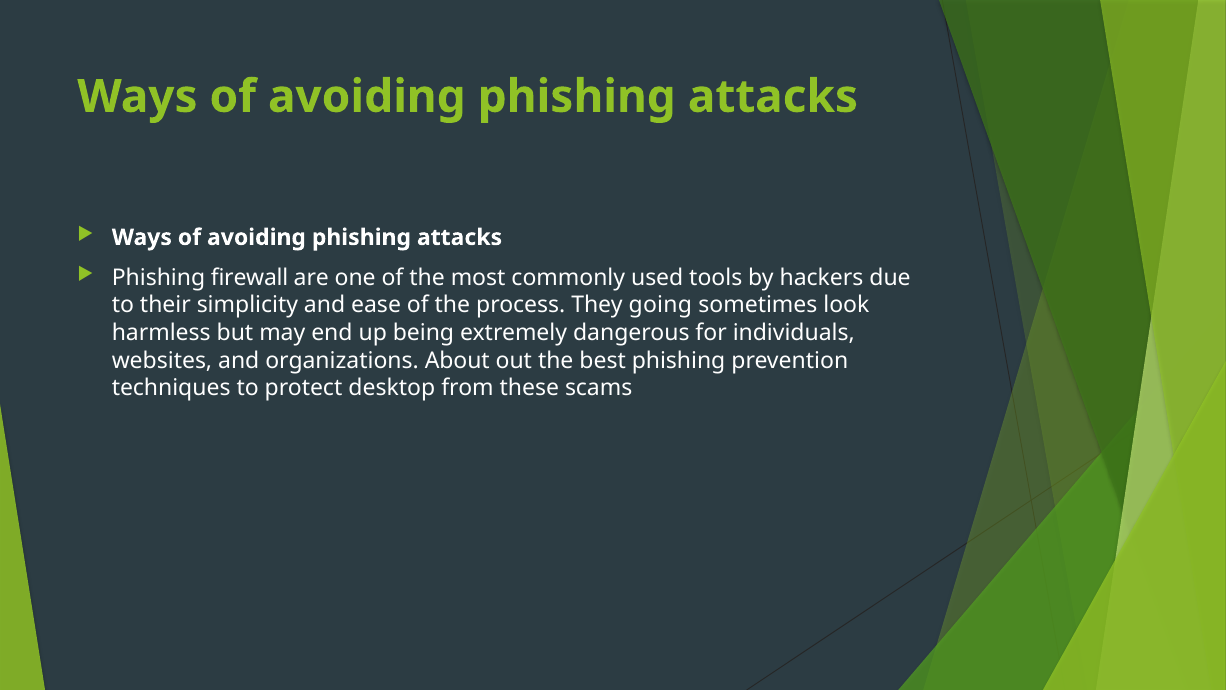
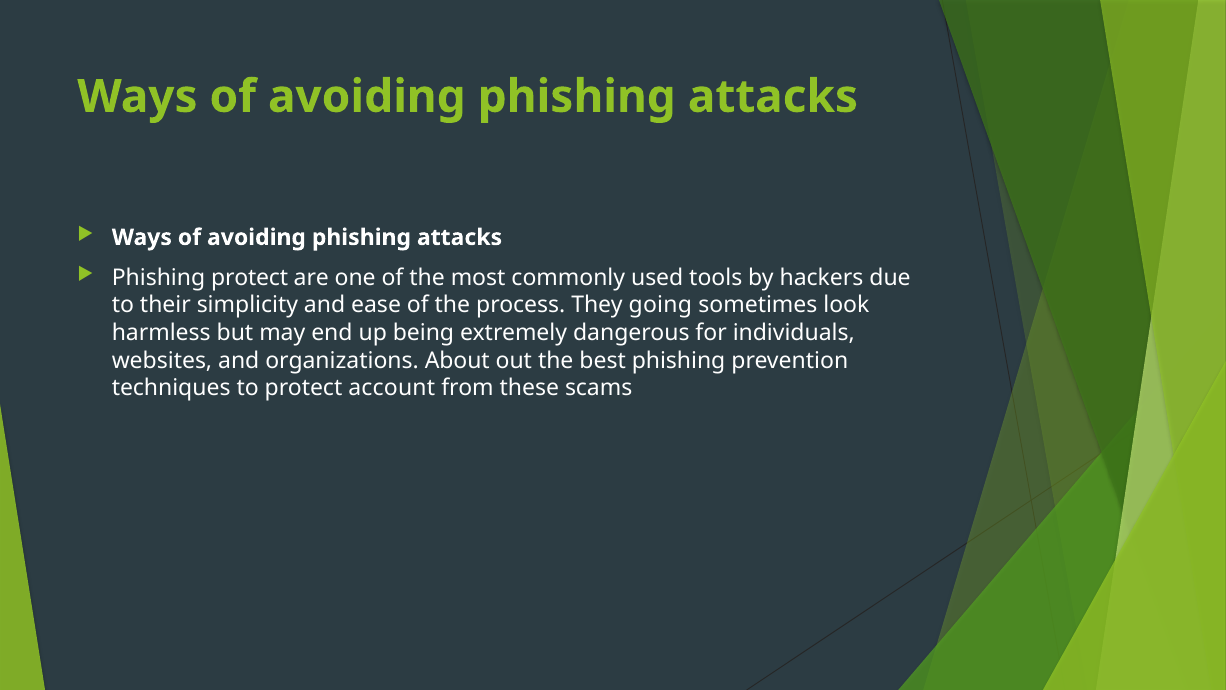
Phishing firewall: firewall -> protect
desktop: desktop -> account
